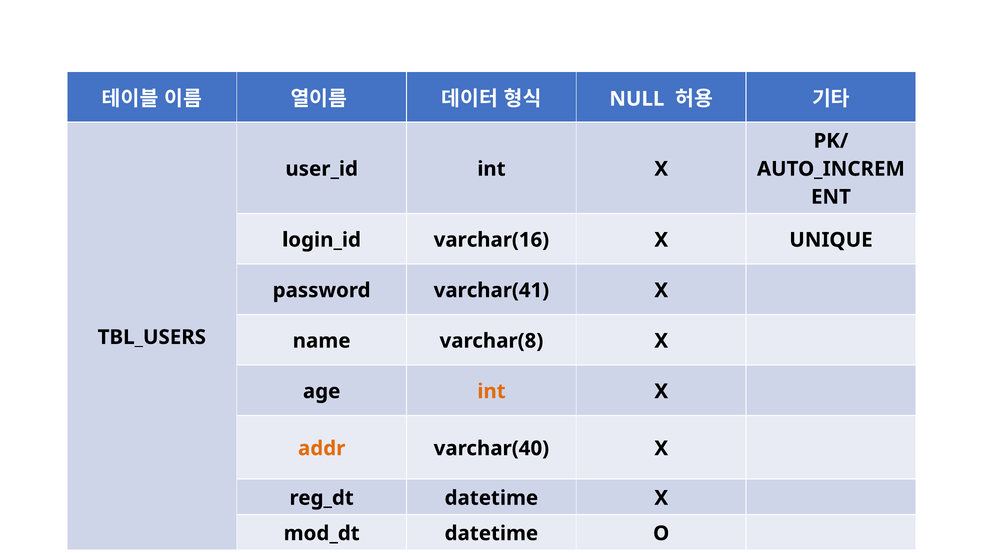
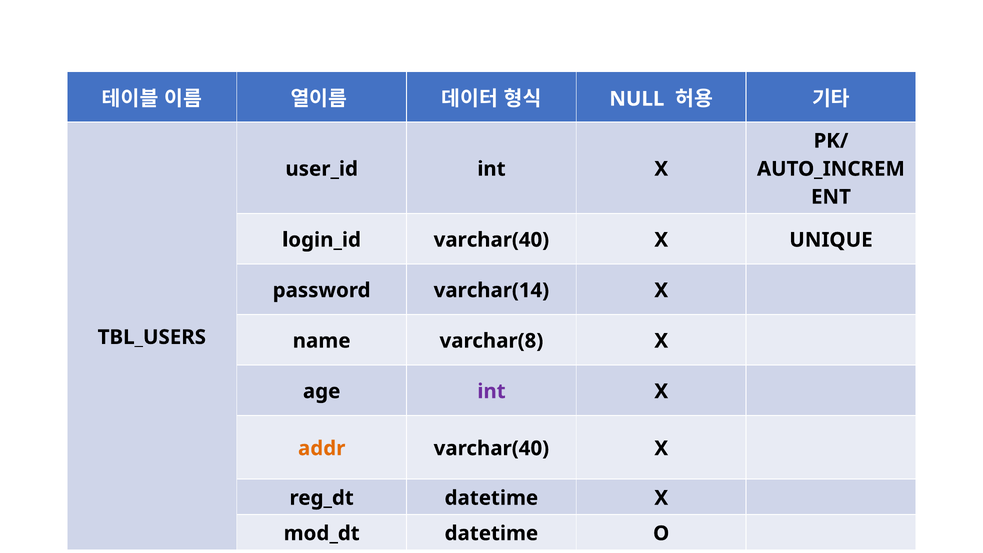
varchar(16 at (491, 240): varchar(16 -> varchar(40
varchar(41: varchar(41 -> varchar(14
int at (491, 391) colour: orange -> purple
